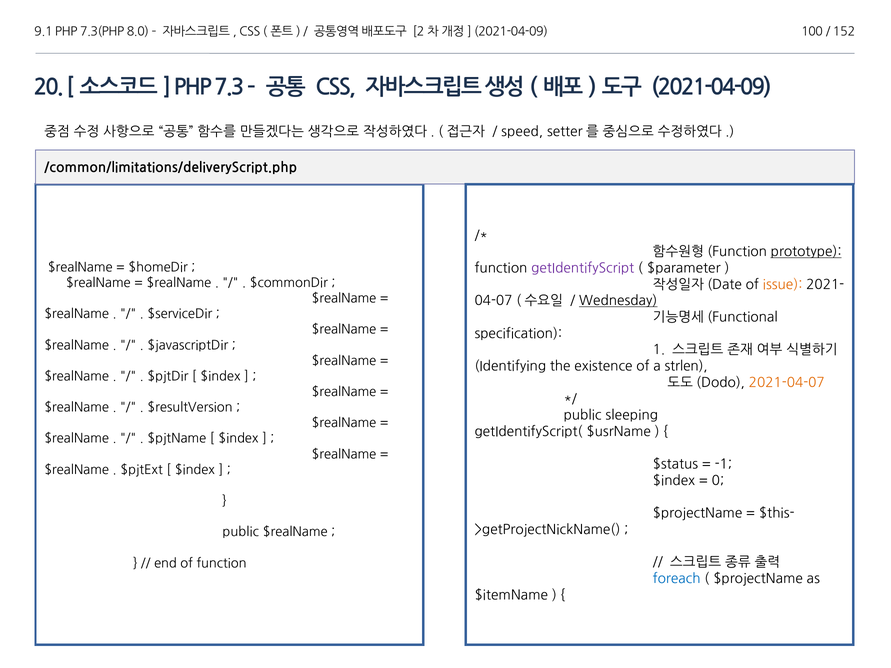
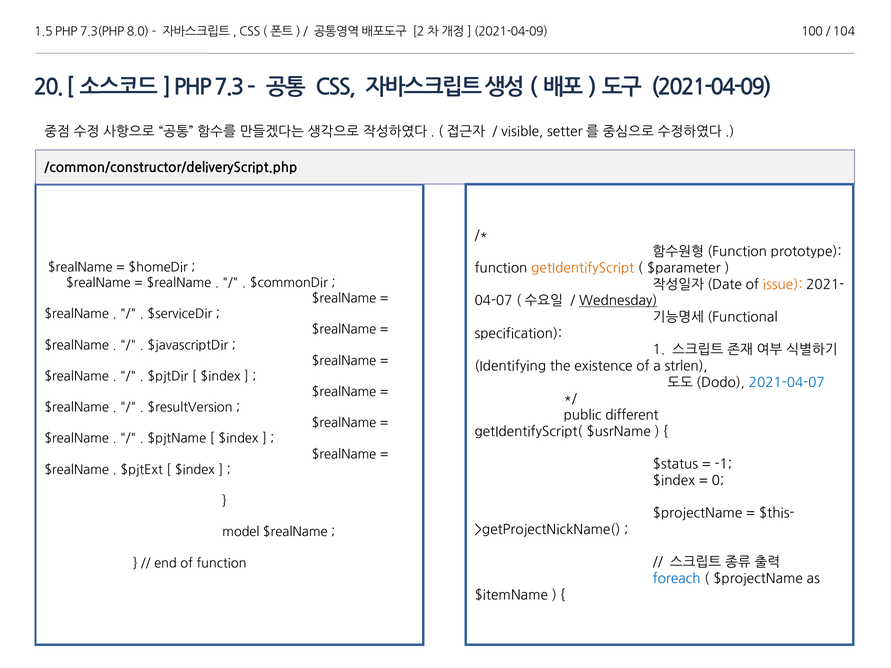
9.1: 9.1 -> 1.5
152: 152 -> 104
speed: speed -> visible
/common/limitations/deliveryScript.php: /common/limitations/deliveryScript.php -> /common/constructor/deliveryScript.php
prototype underline: present -> none
getIdentifyScript colour: purple -> orange
2021-04-07 colour: orange -> blue
sleeping: sleeping -> different
public at (241, 532): public -> model
